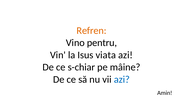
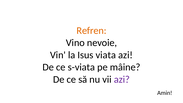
pentru: pentru -> nevoie
s-chiar: s-chiar -> s-viata
azi at (122, 79) colour: blue -> purple
